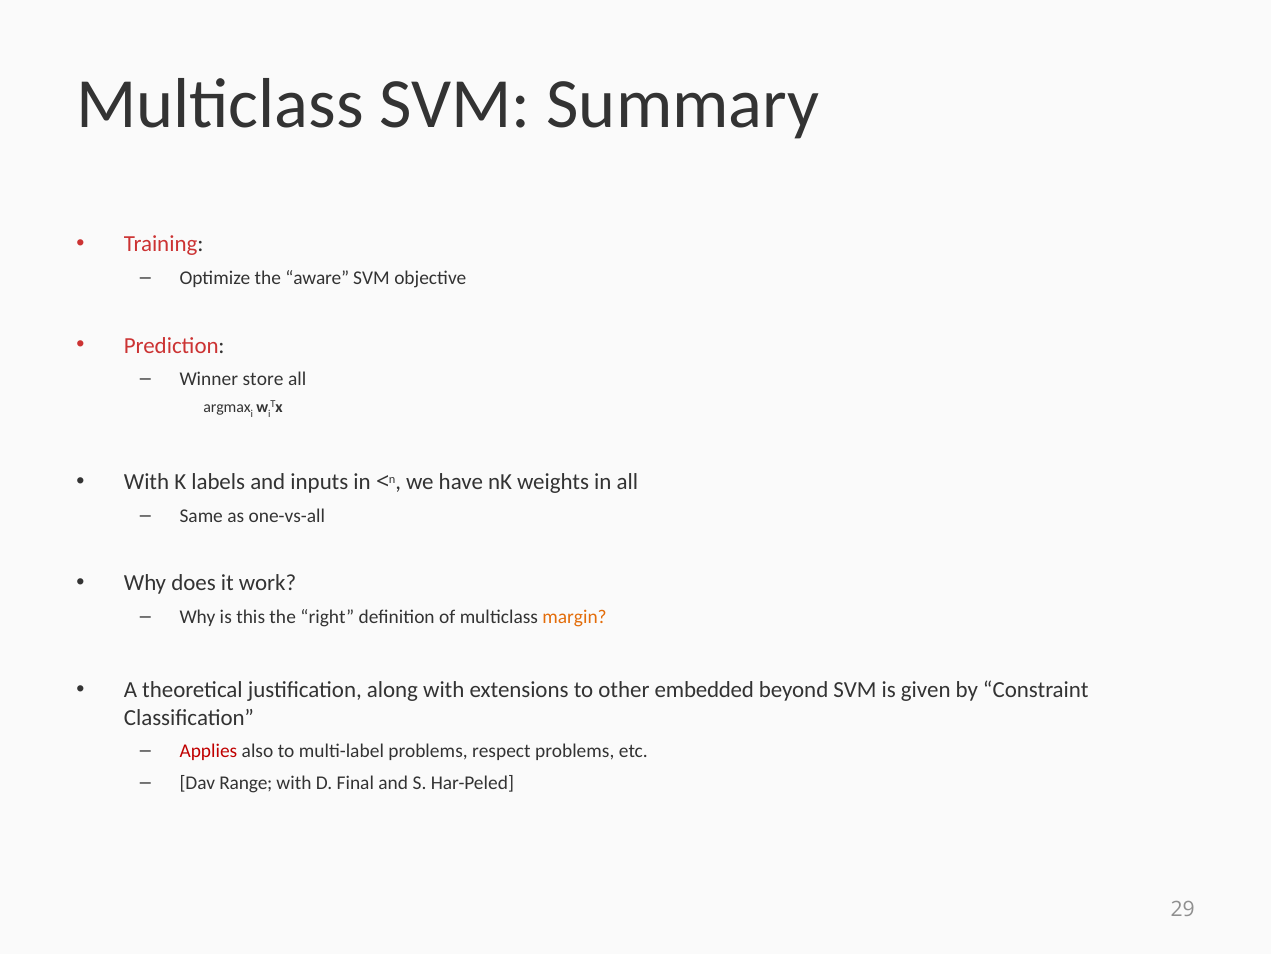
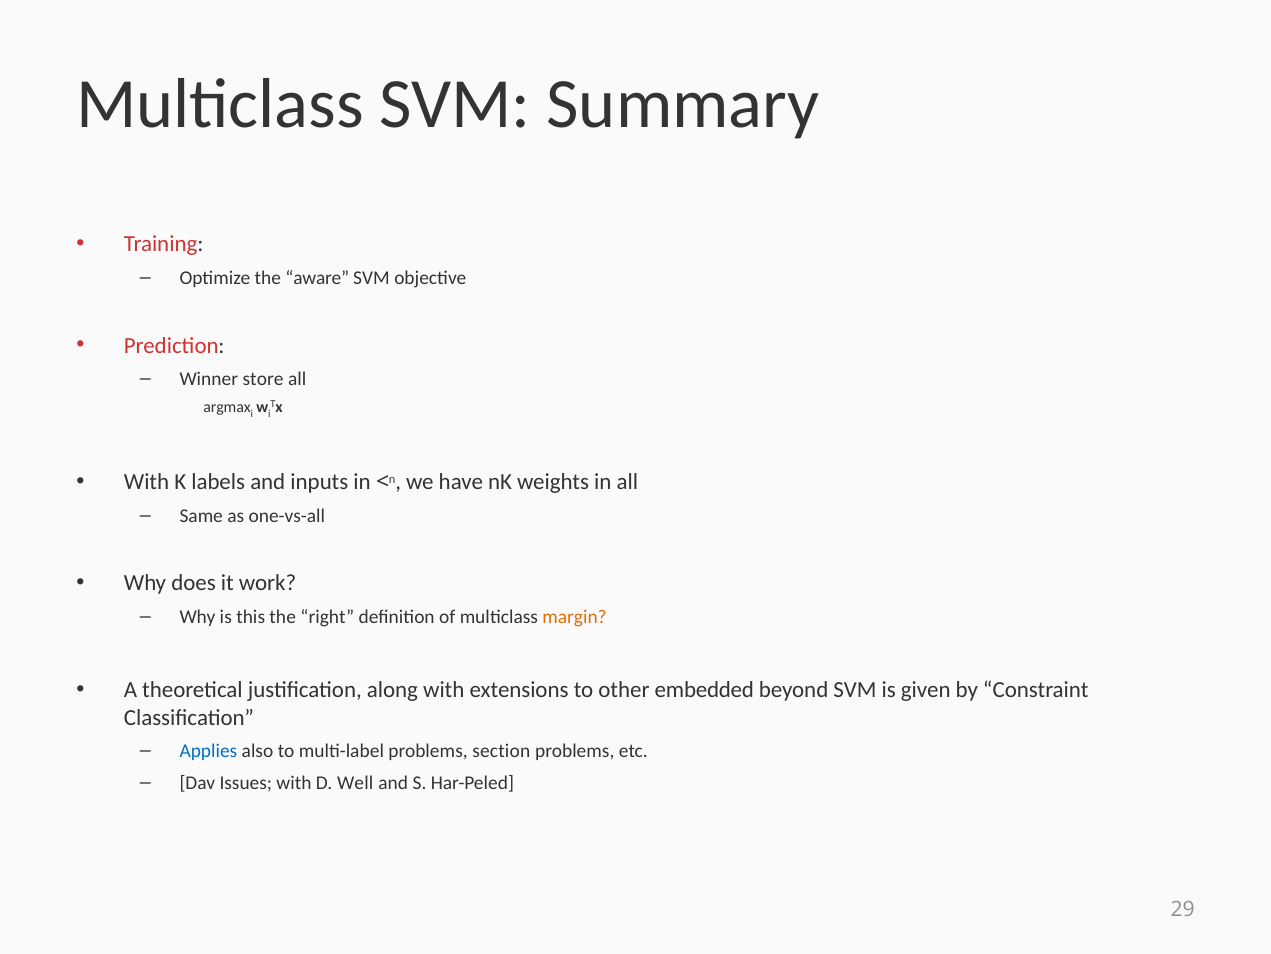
Applies colour: red -> blue
respect: respect -> section
Range: Range -> Issues
Final: Final -> Well
